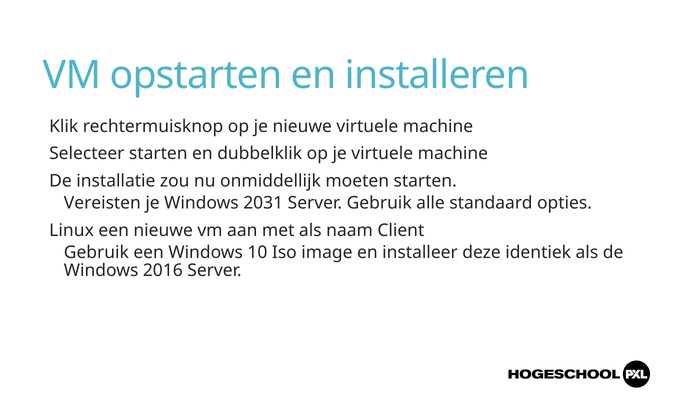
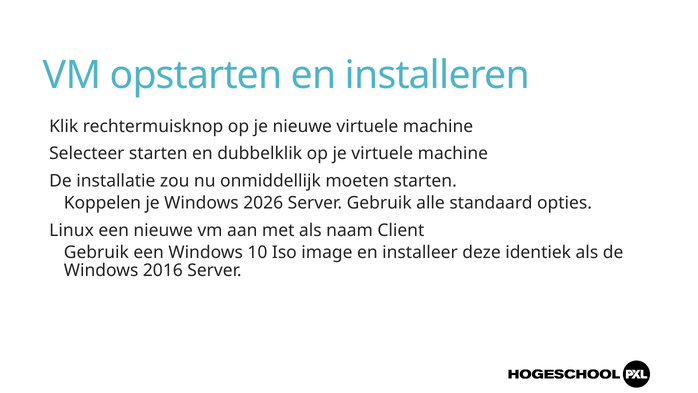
Vereisten: Vereisten -> Koppelen
2031: 2031 -> 2026
